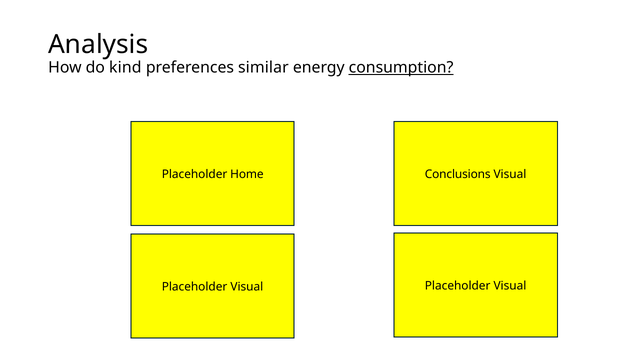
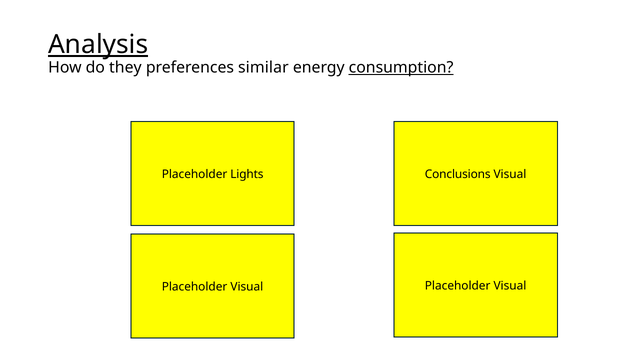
Analysis underline: none -> present
kind: kind -> they
Home: Home -> Lights
